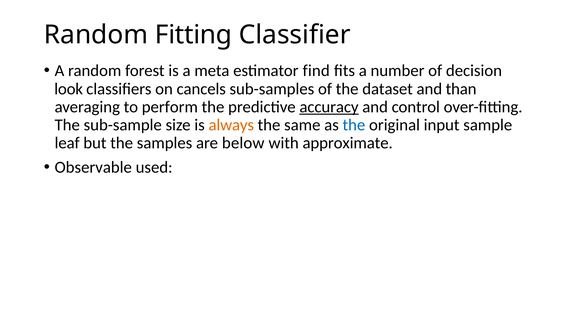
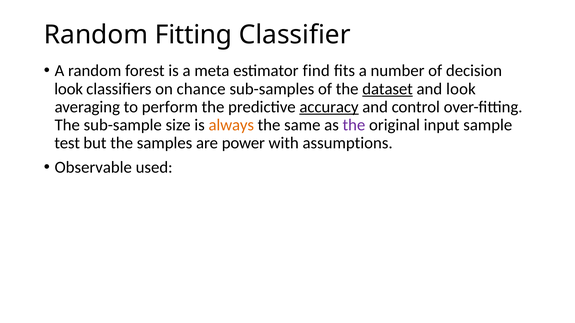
cancels: cancels -> chance
dataset underline: none -> present
and than: than -> look
the at (354, 125) colour: blue -> purple
leaf: leaf -> test
below: below -> power
approximate: approximate -> assumptions
